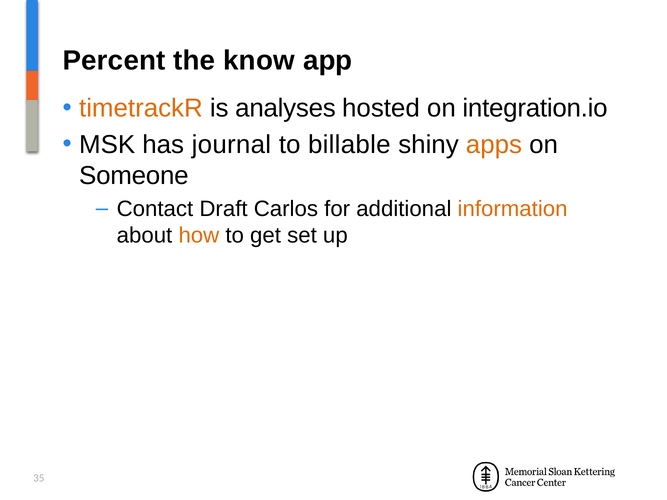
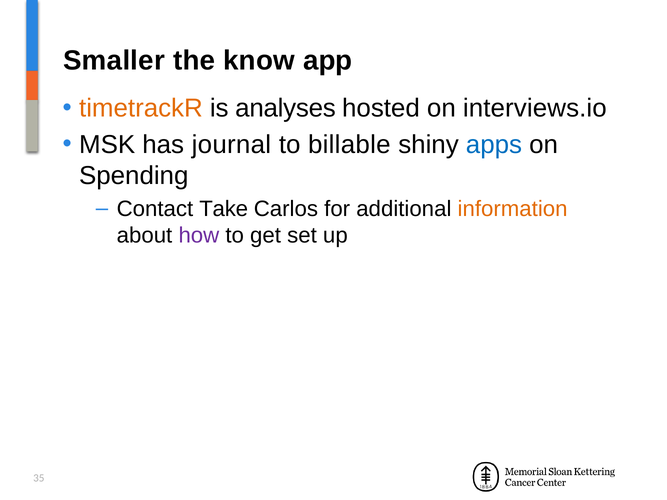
Percent: Percent -> Smaller
integration.io: integration.io -> interviews.io
apps colour: orange -> blue
Someone: Someone -> Spending
Draft: Draft -> Take
how colour: orange -> purple
